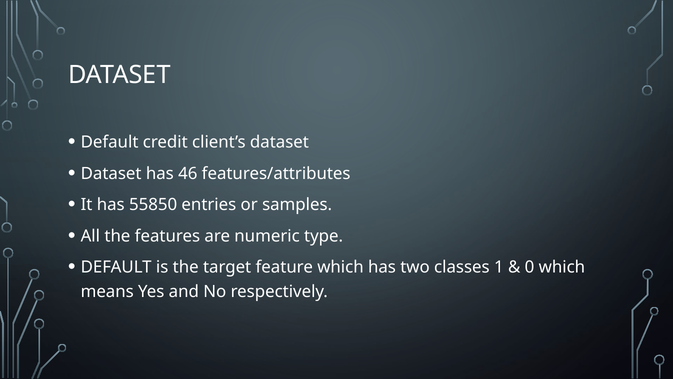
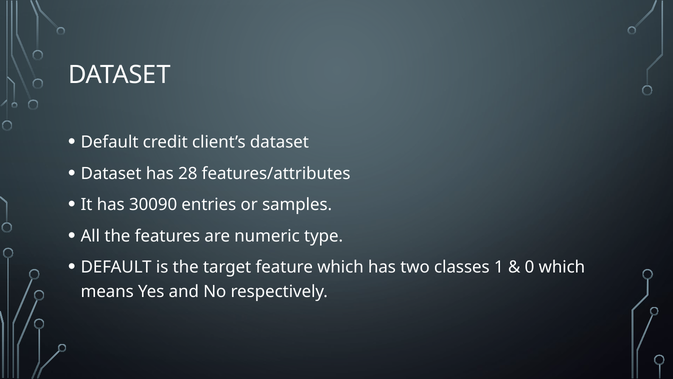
46: 46 -> 28
55850: 55850 -> 30090
